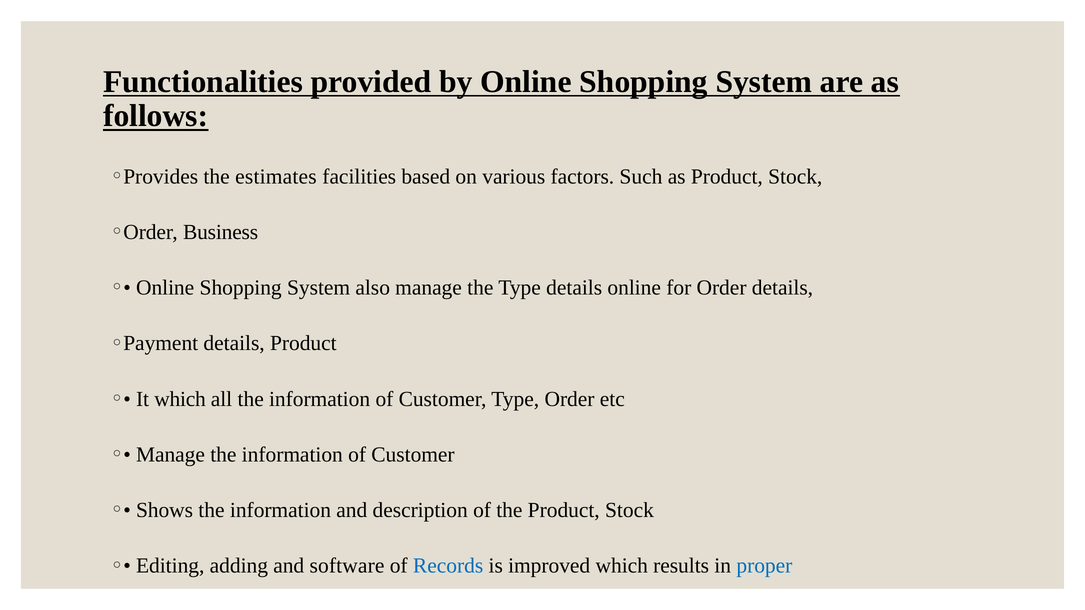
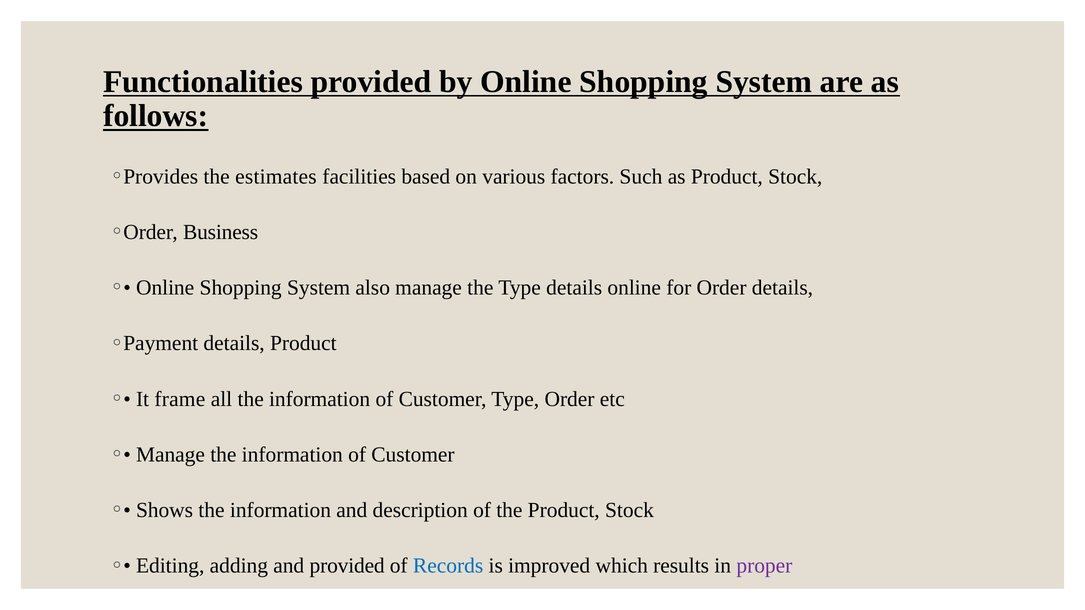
It which: which -> frame
and software: software -> provided
proper colour: blue -> purple
